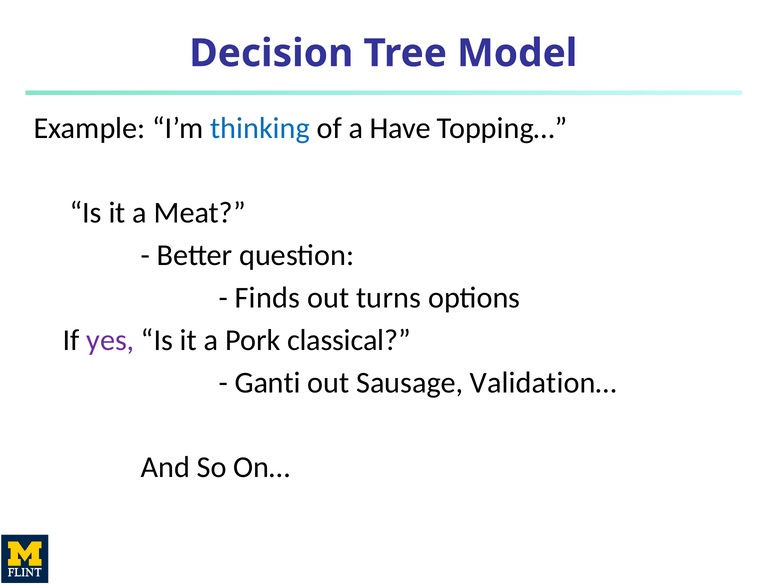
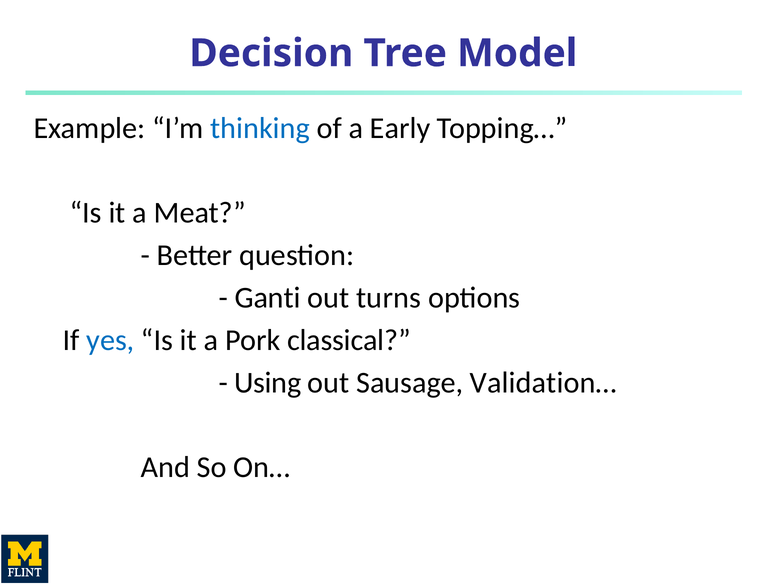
Have: Have -> Early
Finds: Finds -> Ganti
yes colour: purple -> blue
Ganti: Ganti -> Using
